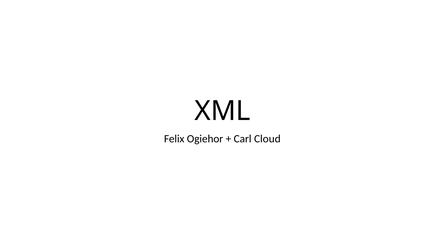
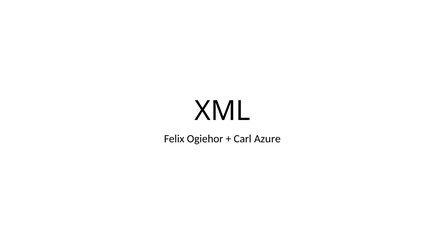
Cloud: Cloud -> Azure
